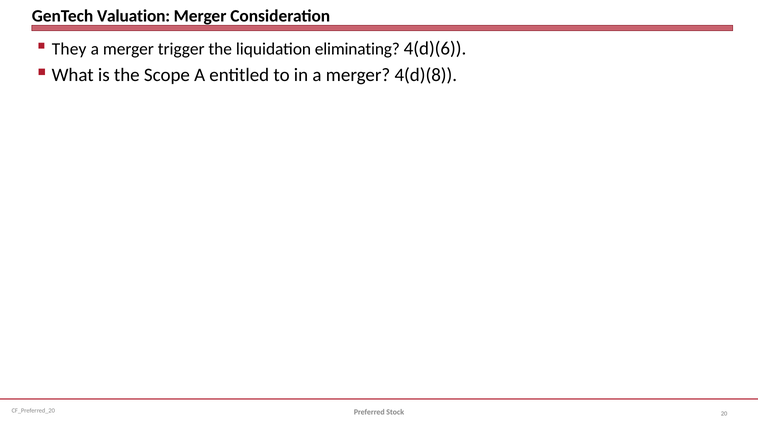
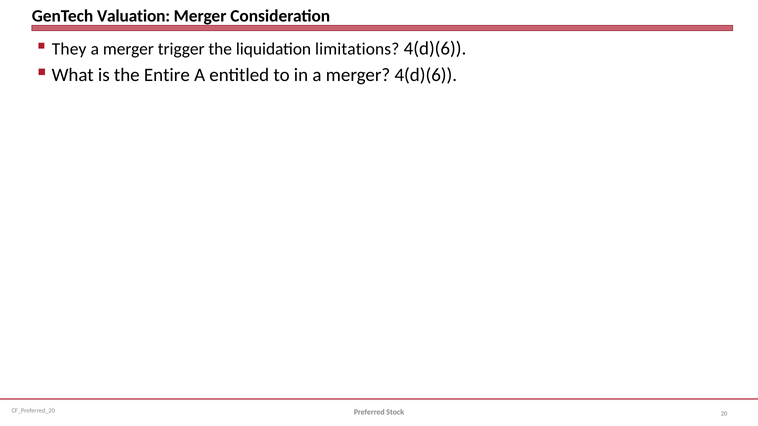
eliminating: eliminating -> limitations
Scope: Scope -> Entire
merger 4(d)(8: 4(d)(8 -> 4(d)(6
